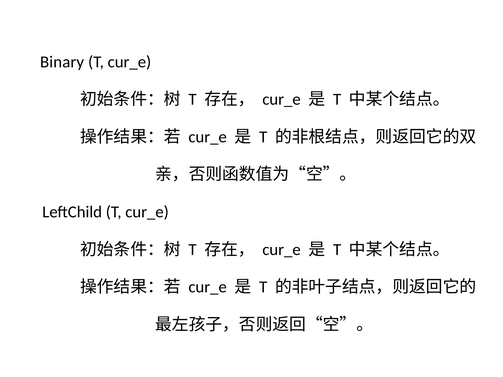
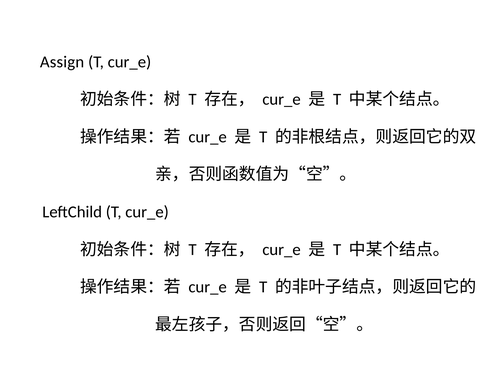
Binary: Binary -> Assign
